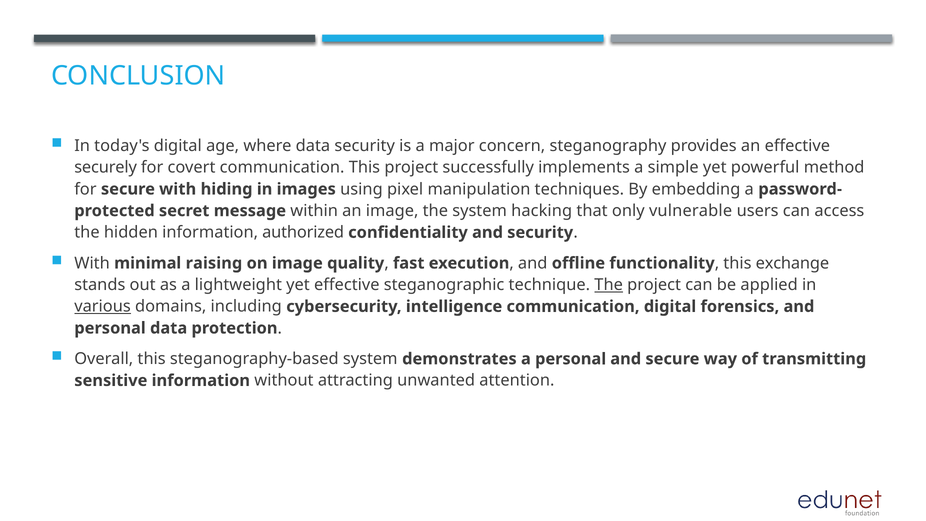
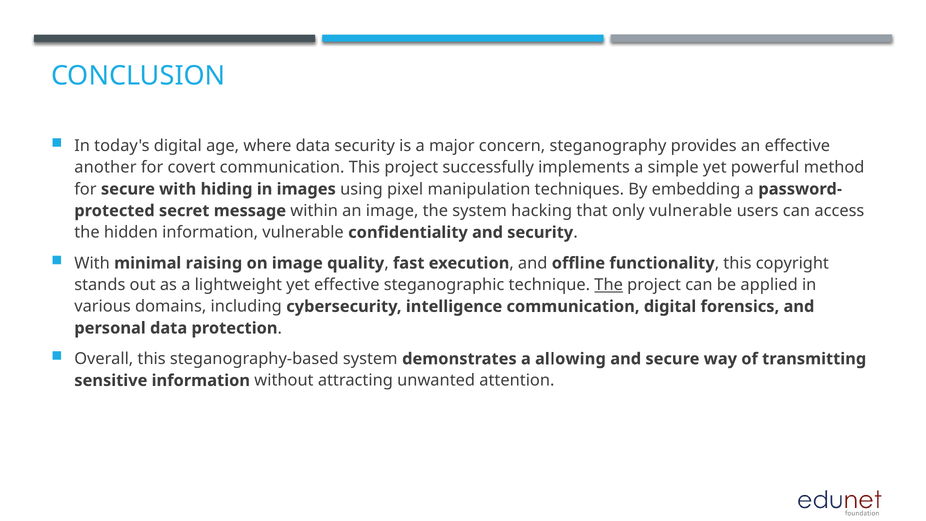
securely: securely -> another
information authorized: authorized -> vulnerable
exchange: exchange -> copyright
various underline: present -> none
a personal: personal -> allowing
